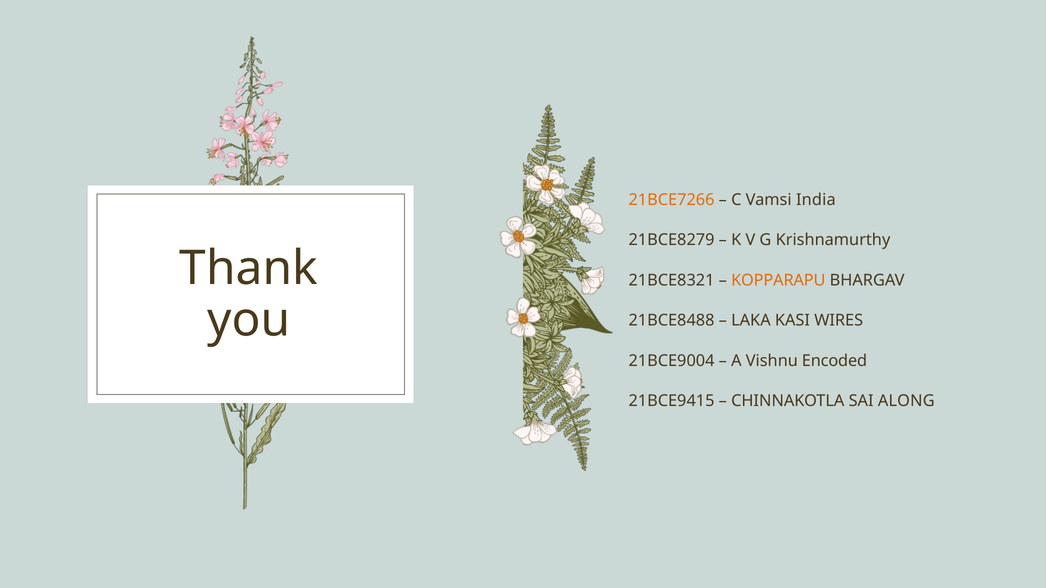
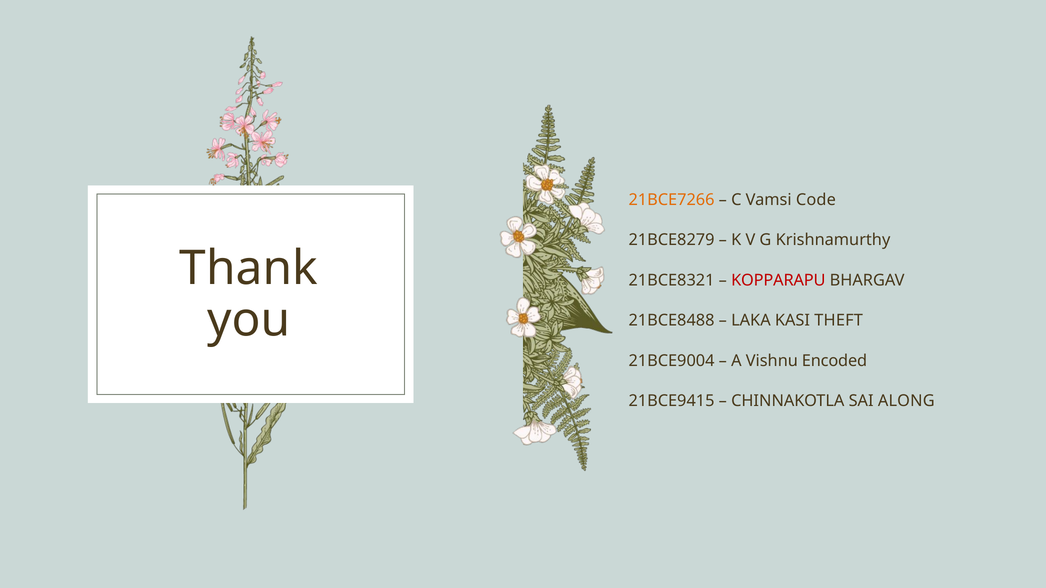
India: India -> Code
KOPPARAPU colour: orange -> red
WIRES: WIRES -> THEFT
